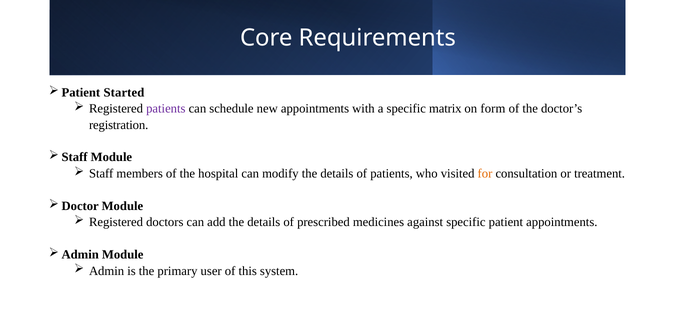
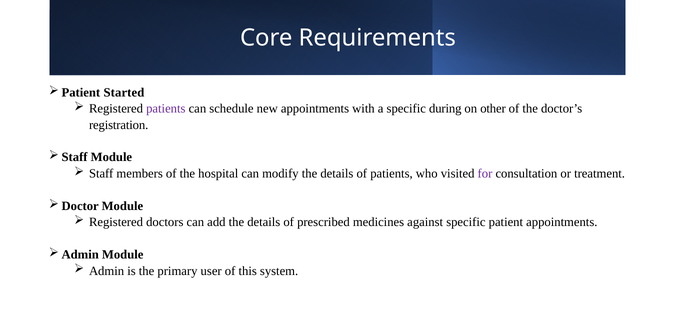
matrix: matrix -> during
form: form -> other
for colour: orange -> purple
